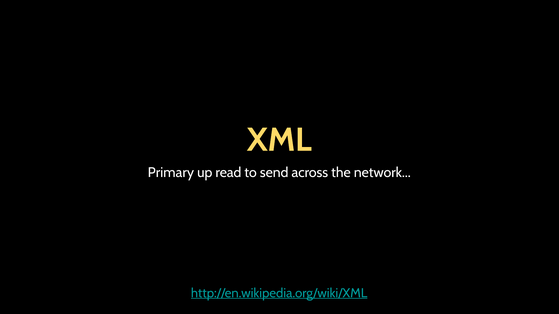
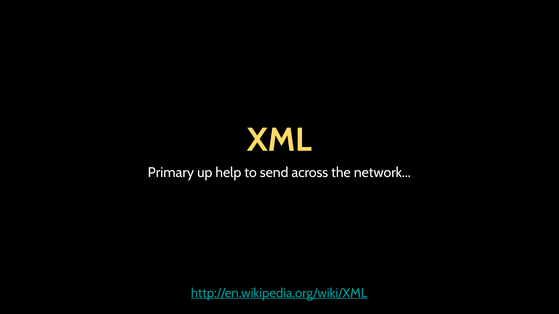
read: read -> help
